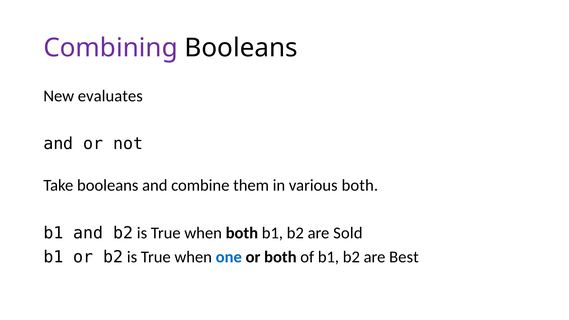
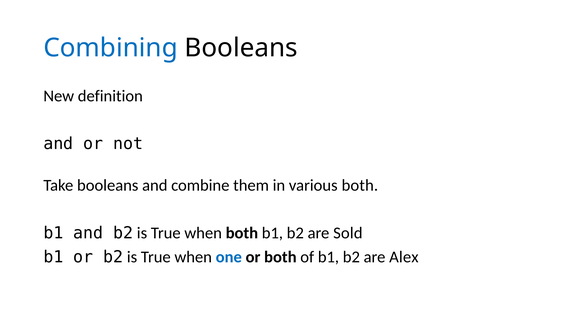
Combining colour: purple -> blue
evaluates: evaluates -> definition
Best: Best -> Alex
